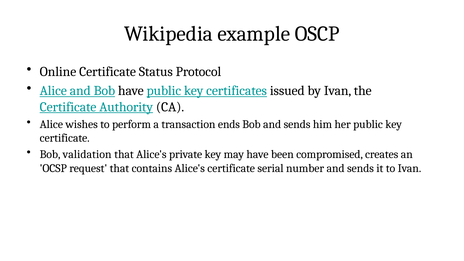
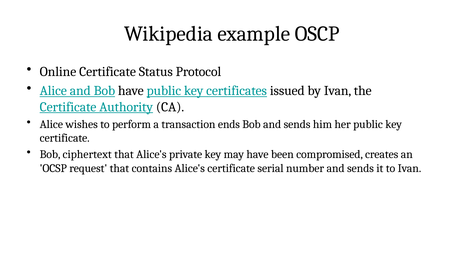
validation: validation -> ciphertext
